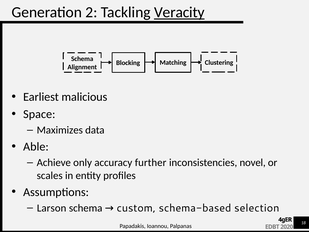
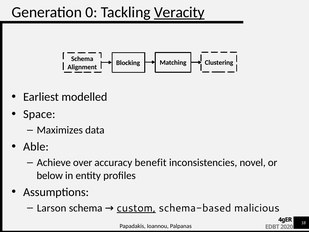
2: 2 -> 0
malicious: malicious -> modelled
only: only -> over
further: further -> benefit
scales: scales -> below
custom underline: none -> present
selection: selection -> malicious
